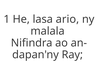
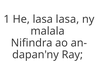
lasa ario: ario -> lasa
